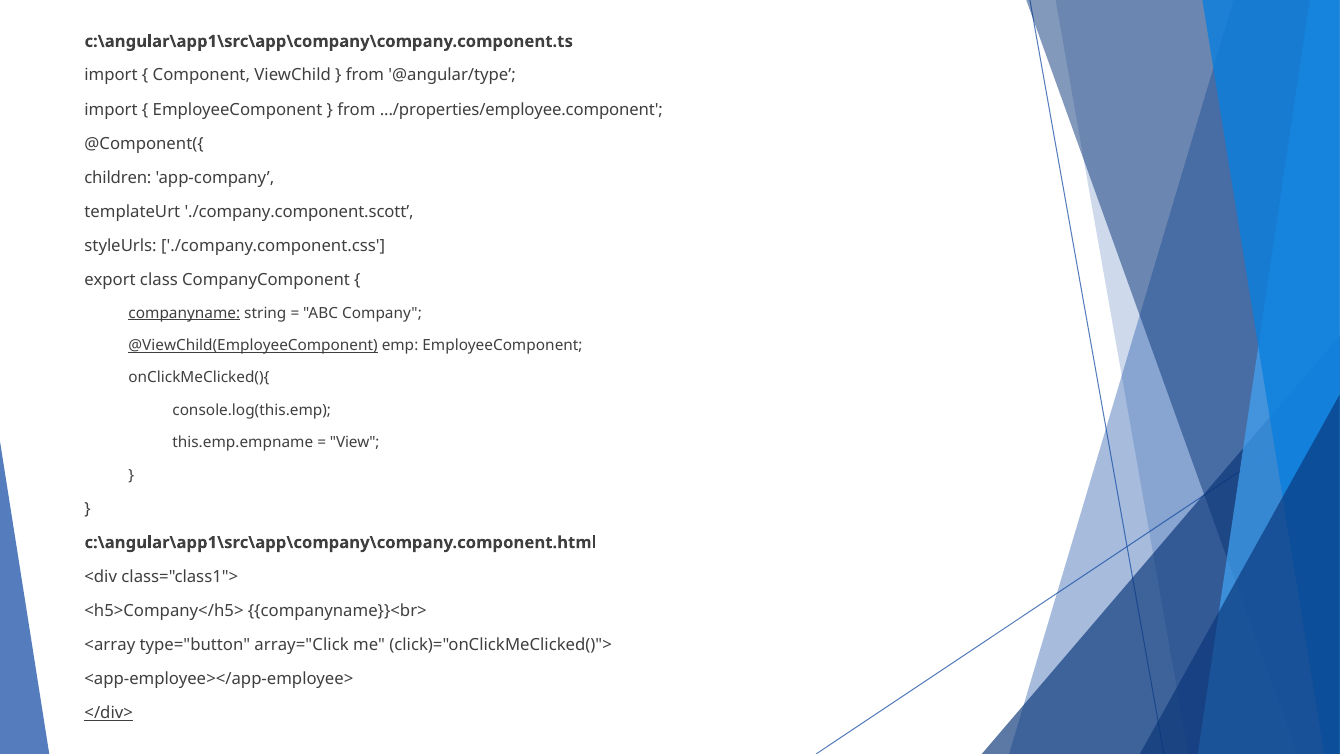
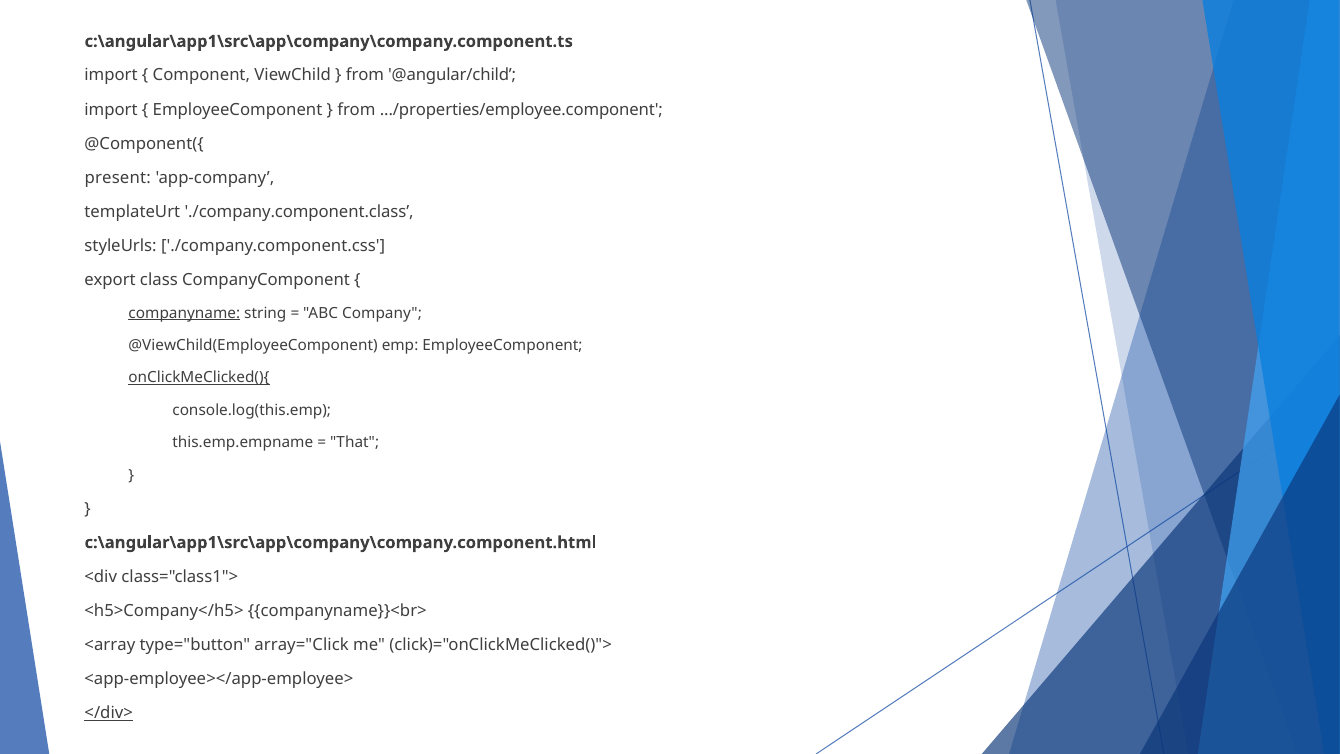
@angular/type: @angular/type -> @angular/child
children: children -> present
./company.component.scott: ./company.component.scott -> ./company.component.class
@ViewChild(EmployeeComponent underline: present -> none
onClickMeClicked(){ underline: none -> present
View: View -> That
